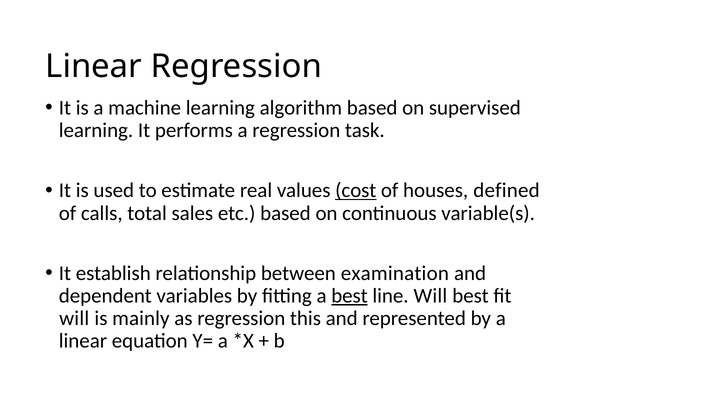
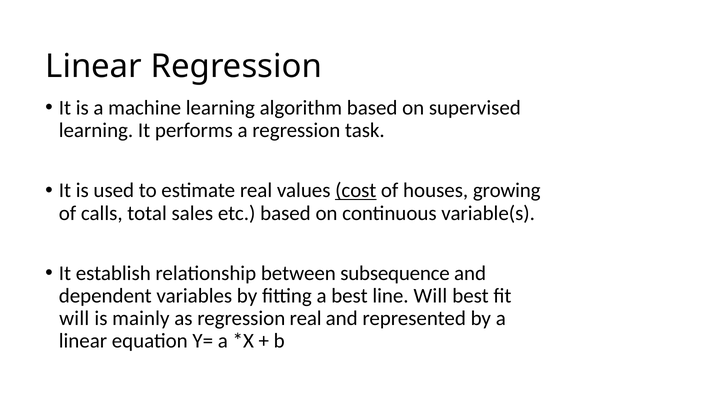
defined: defined -> growing
examination: examination -> subsequence
best at (350, 296) underline: present -> none
regression this: this -> real
